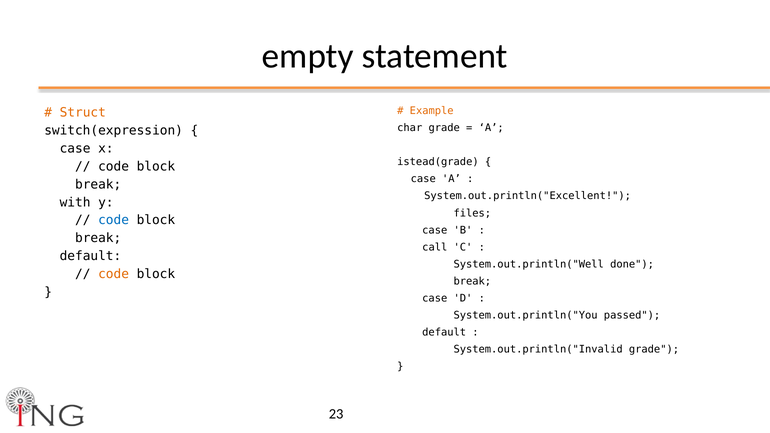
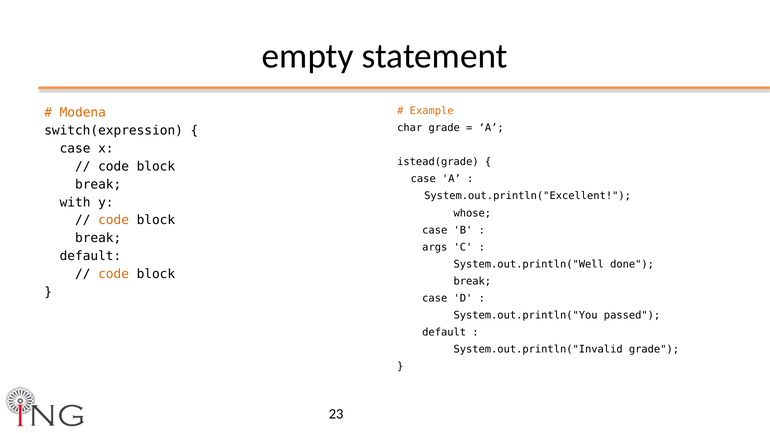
Struct: Struct -> Modena
files: files -> whose
code at (114, 220) colour: blue -> orange
call: call -> args
